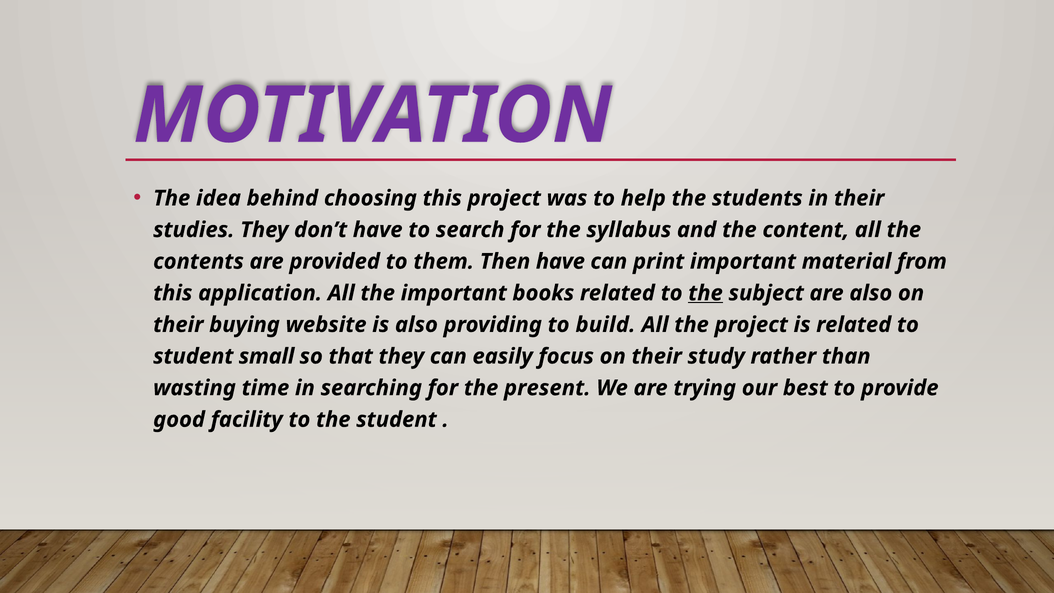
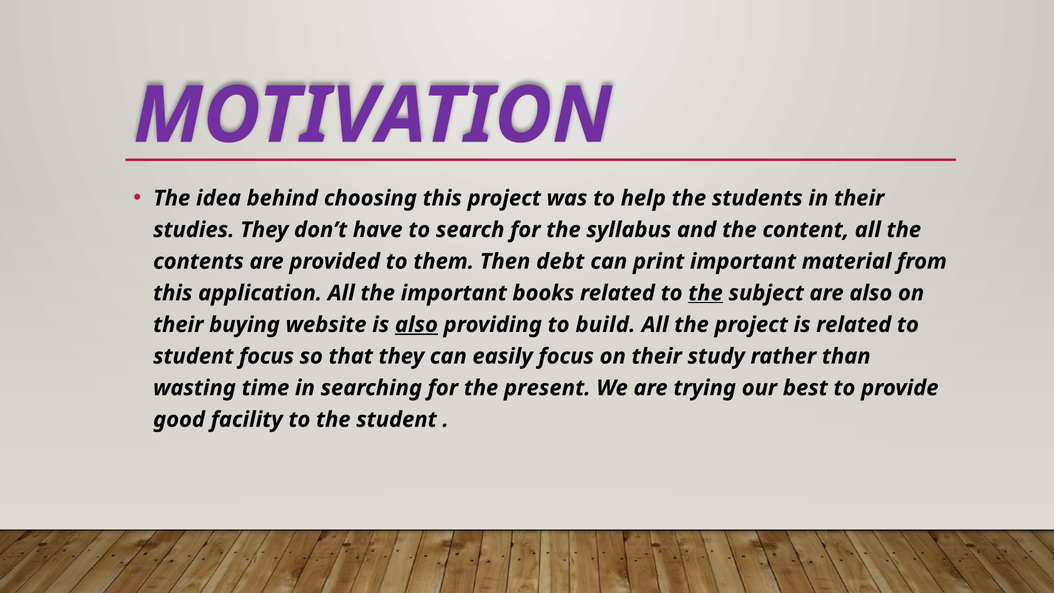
Then have: have -> debt
also at (416, 325) underline: none -> present
student small: small -> focus
